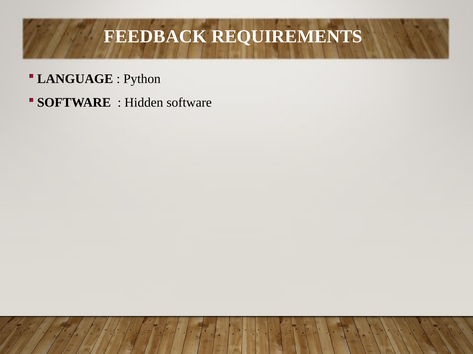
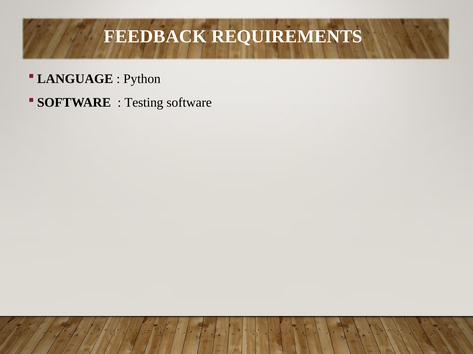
Hidden: Hidden -> Testing
